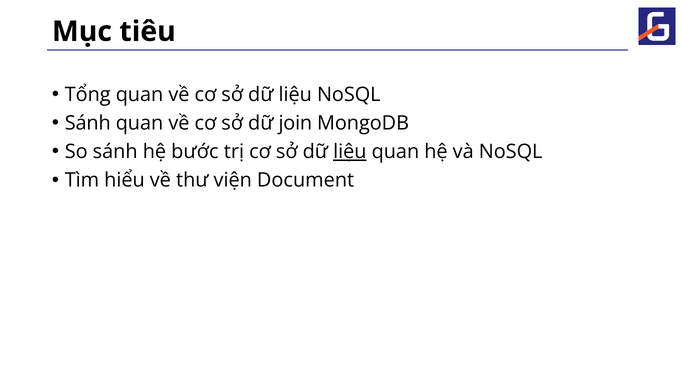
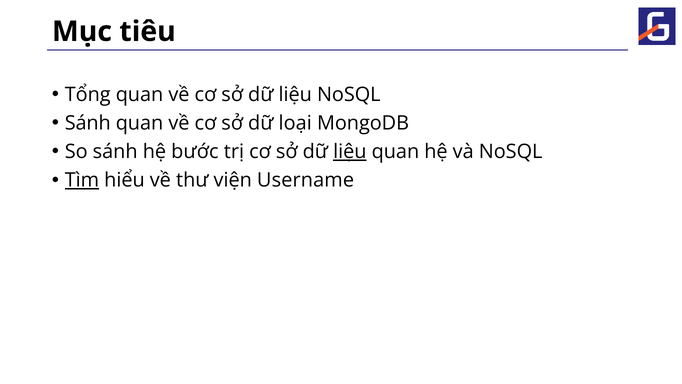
join: join -> loại
Tìm underline: none -> present
Document: Document -> Username
